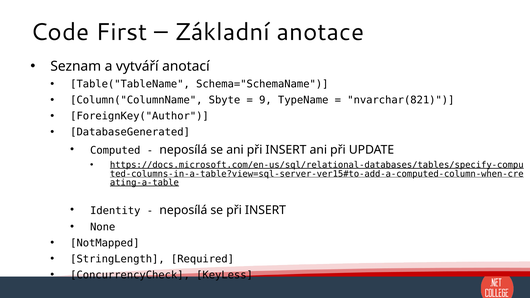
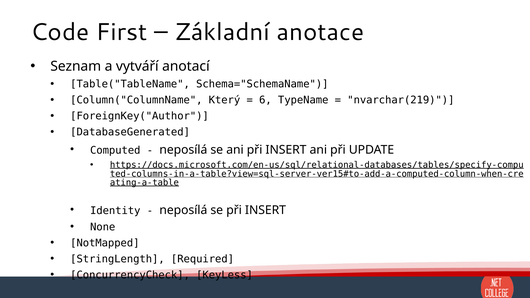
Sbyte: Sbyte -> Který
9: 9 -> 6
nvarchar(821: nvarchar(821 -> nvarchar(219
